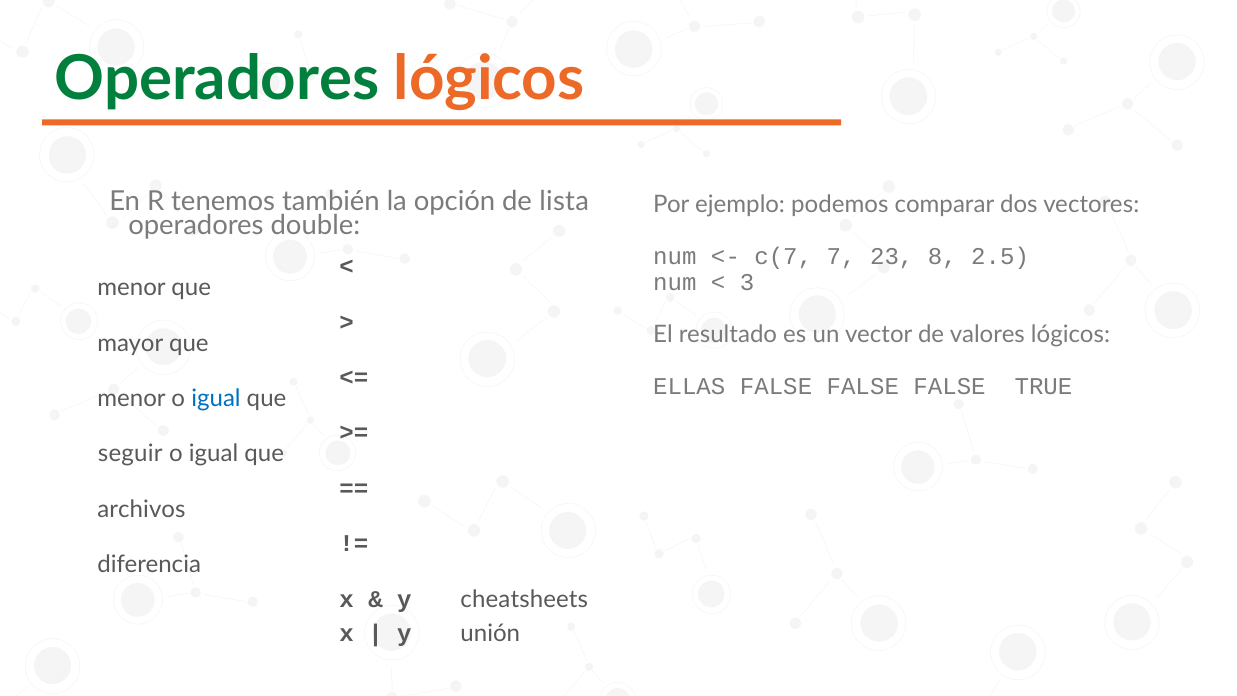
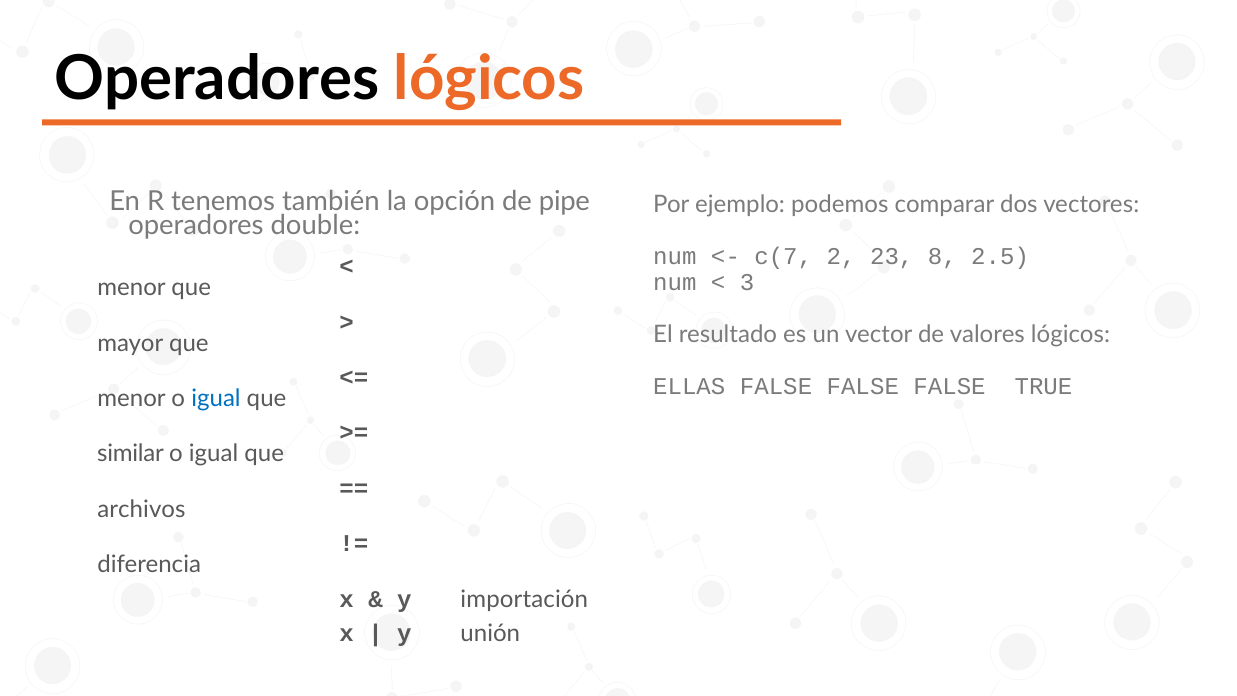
Operadores at (217, 79) colour: green -> black
lista: lista -> pipe
7: 7 -> 2
seguir: seguir -> similar
cheatsheets: cheatsheets -> importación
